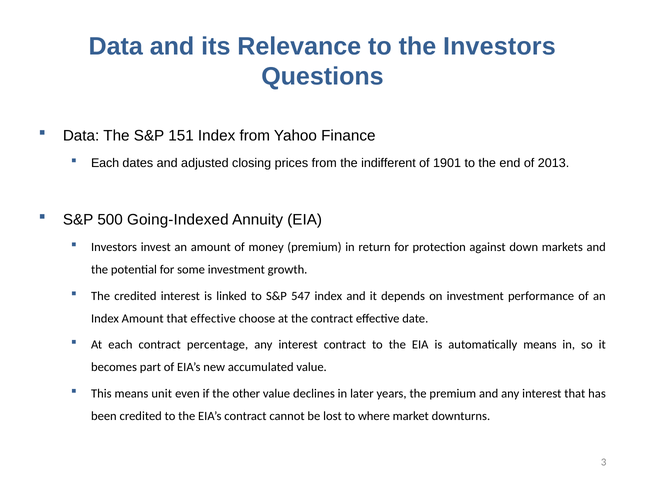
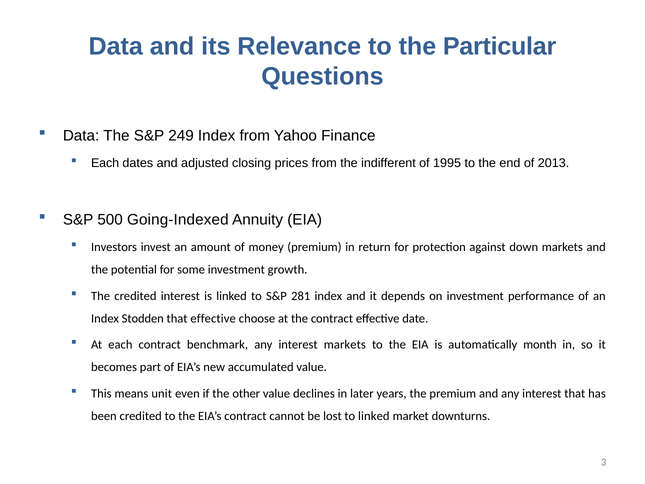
the Investors: Investors -> Particular
151: 151 -> 249
1901: 1901 -> 1995
547: 547 -> 281
Index Amount: Amount -> Stodden
percentage: percentage -> benchmark
interest contract: contract -> markets
automatically means: means -> month
to where: where -> linked
